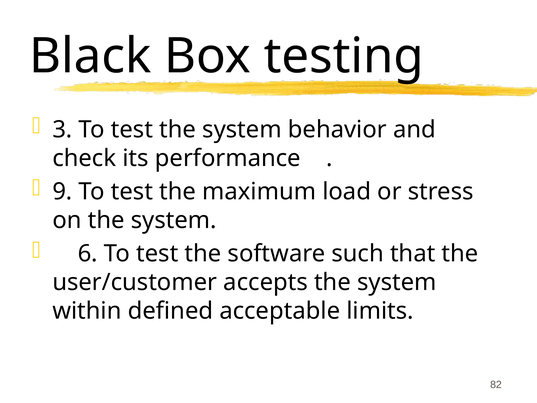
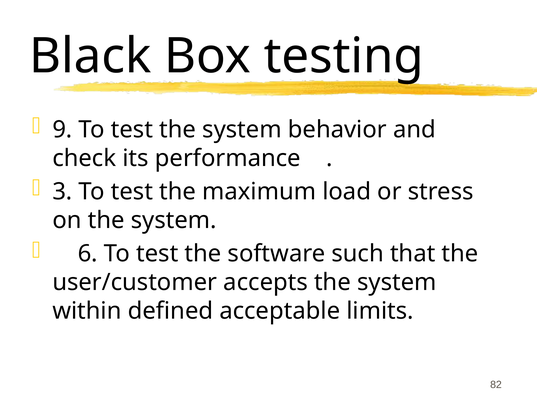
3: 3 -> 9
9: 9 -> 3
